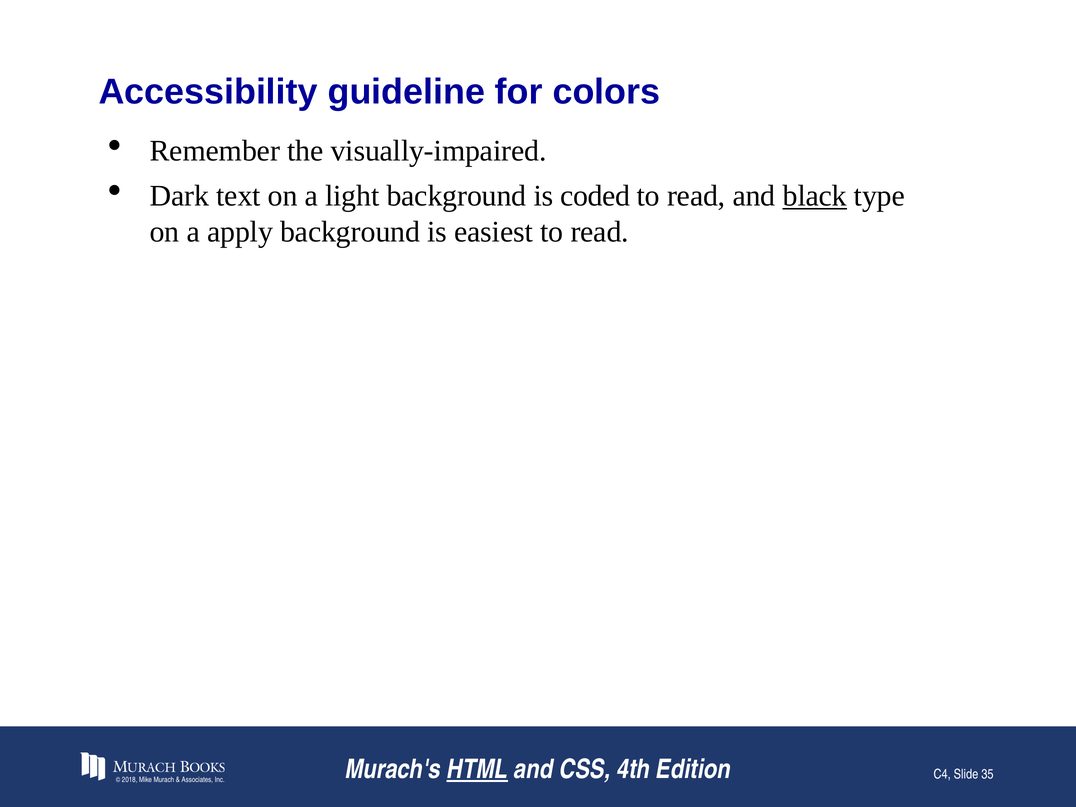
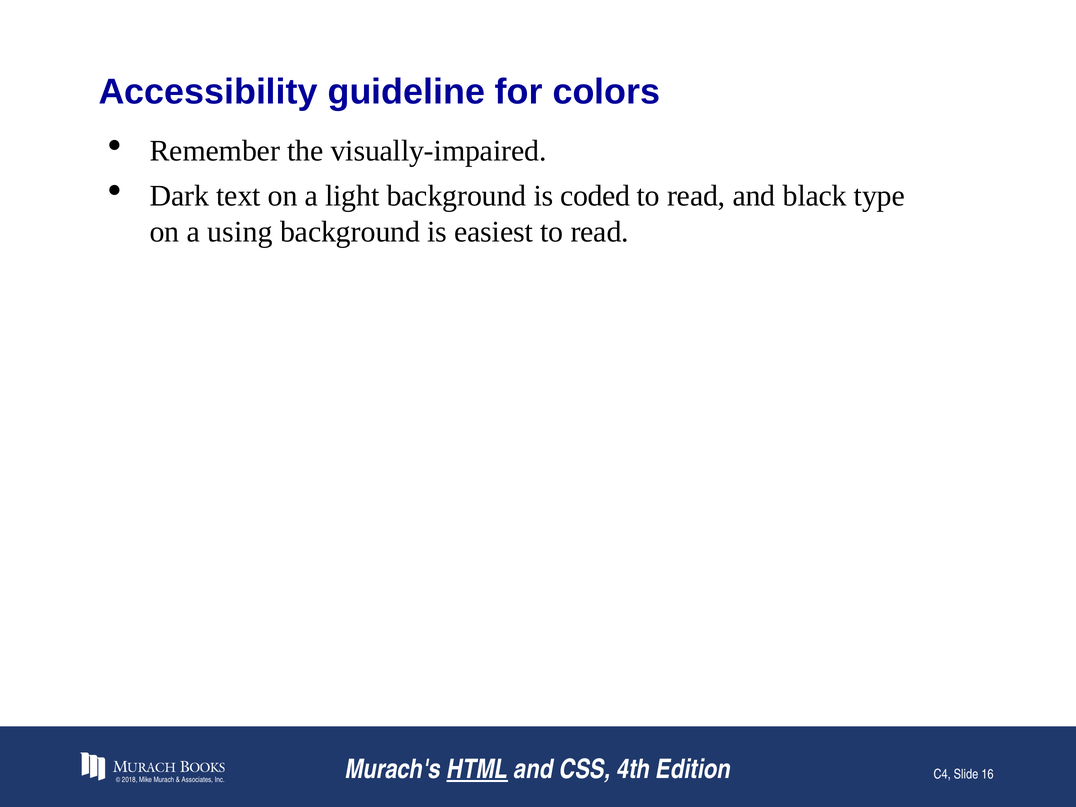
black underline: present -> none
apply: apply -> using
35: 35 -> 16
